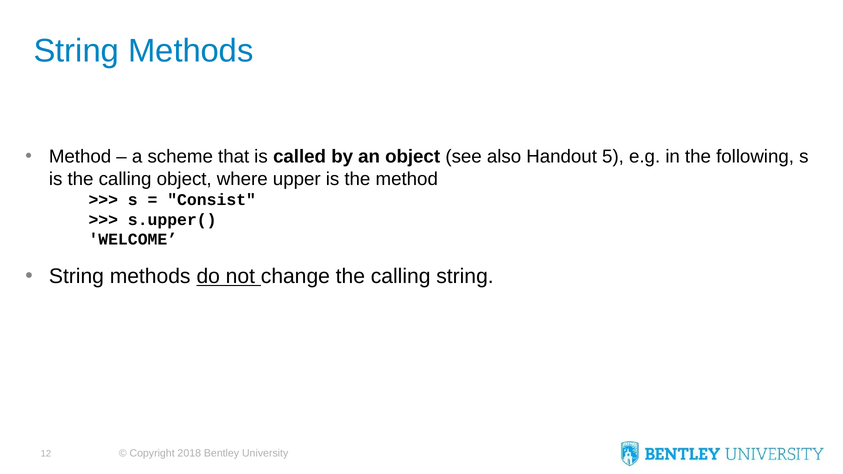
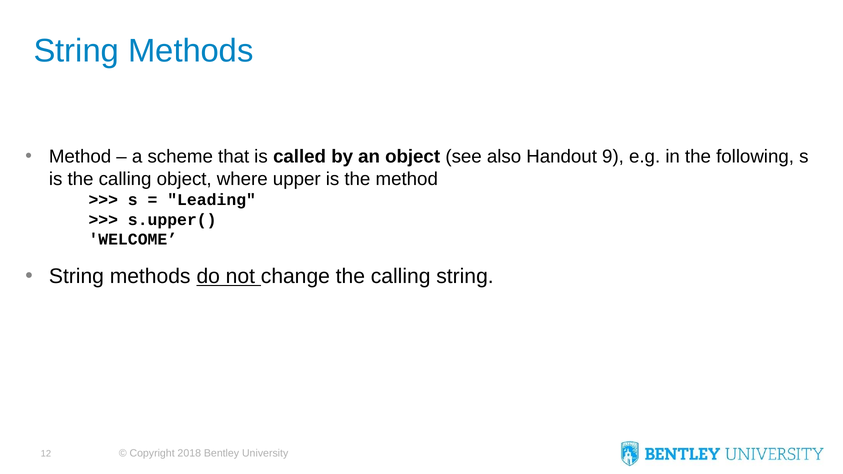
5: 5 -> 9
Consist: Consist -> Leading
